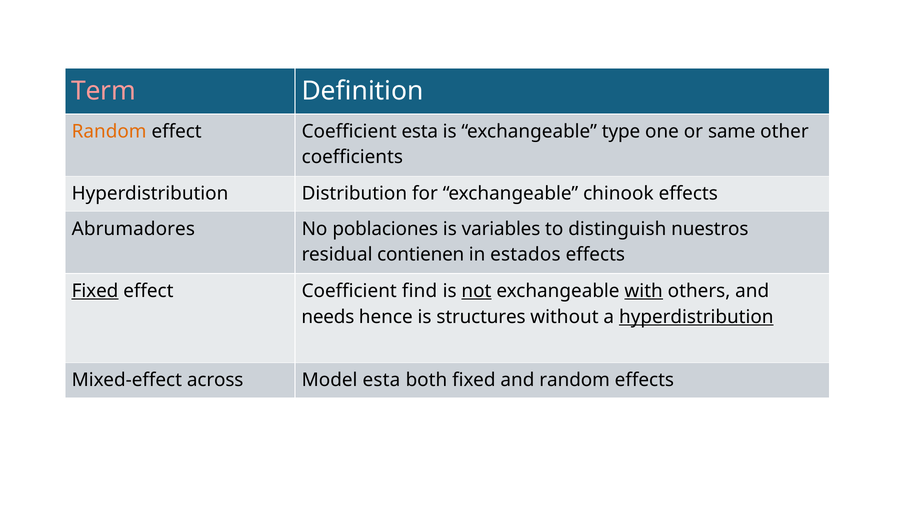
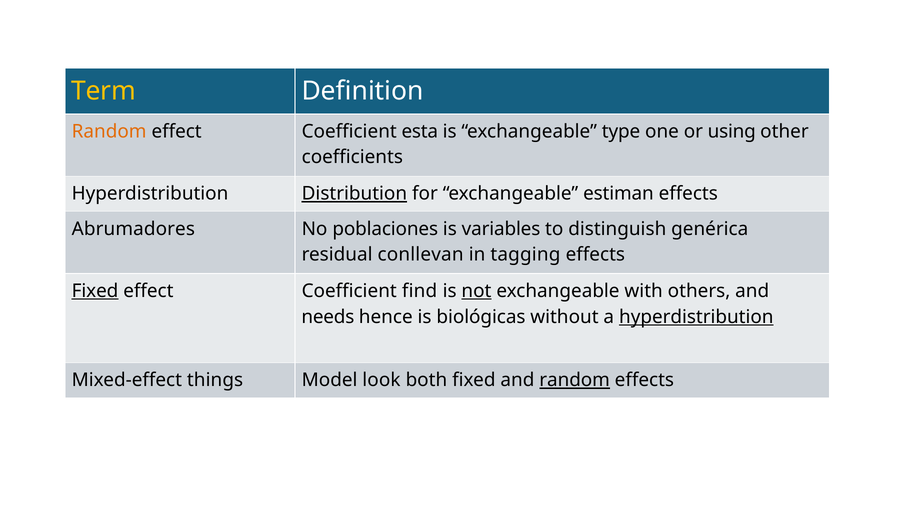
Term colour: pink -> yellow
same: same -> using
Distribution underline: none -> present
chinook: chinook -> estiman
nuestros: nuestros -> genérica
contienen: contienen -> conllevan
estados: estados -> tagging
with underline: present -> none
structures: structures -> biológicas
across: across -> things
Model esta: esta -> look
random at (575, 380) underline: none -> present
